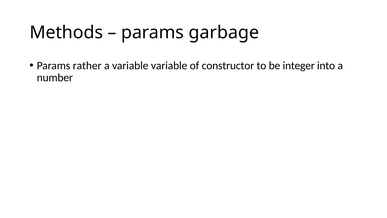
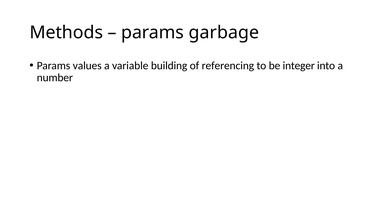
rather: rather -> values
variable variable: variable -> building
constructor: constructor -> referencing
